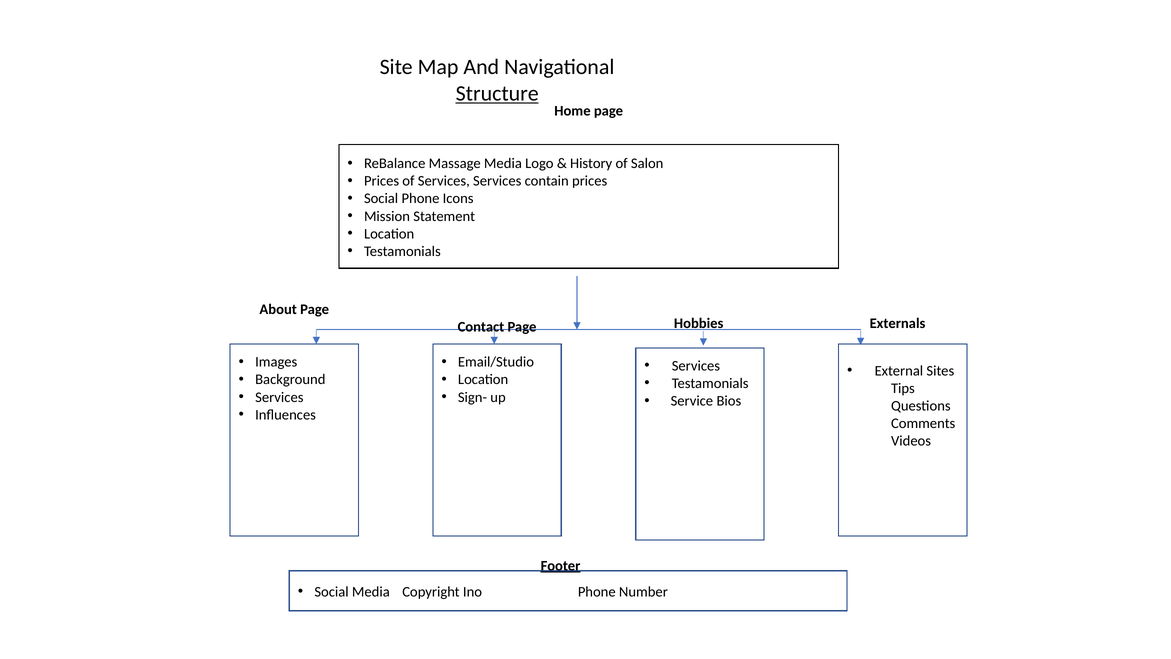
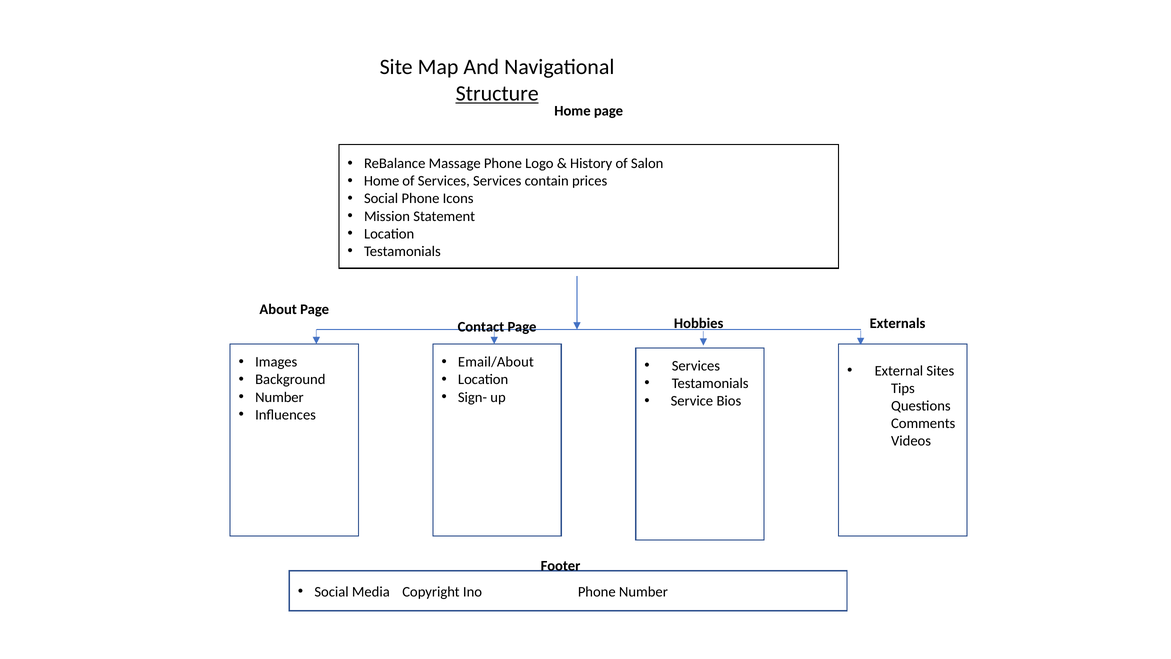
Massage Media: Media -> Phone
Prices at (382, 181): Prices -> Home
Email/Studio: Email/Studio -> Email/About
Services at (279, 397): Services -> Number
Footer underline: present -> none
